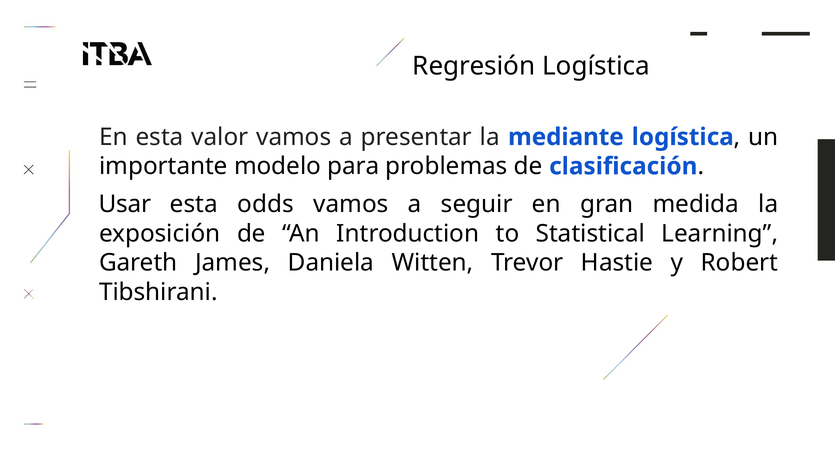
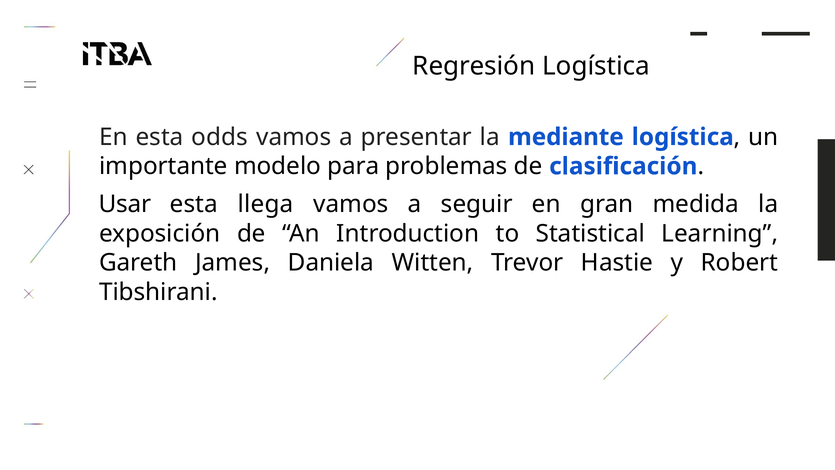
valor: valor -> odds
odds: odds -> llega
